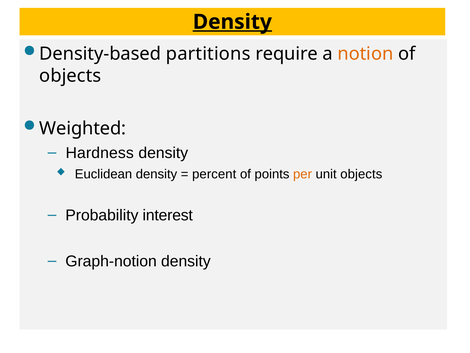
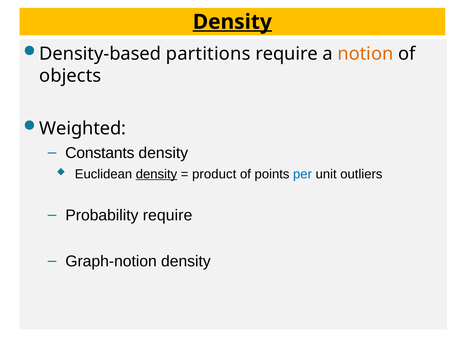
Hardness: Hardness -> Constants
density at (156, 174) underline: none -> present
percent: percent -> product
per colour: orange -> blue
unit objects: objects -> outliers
Probability interest: interest -> require
